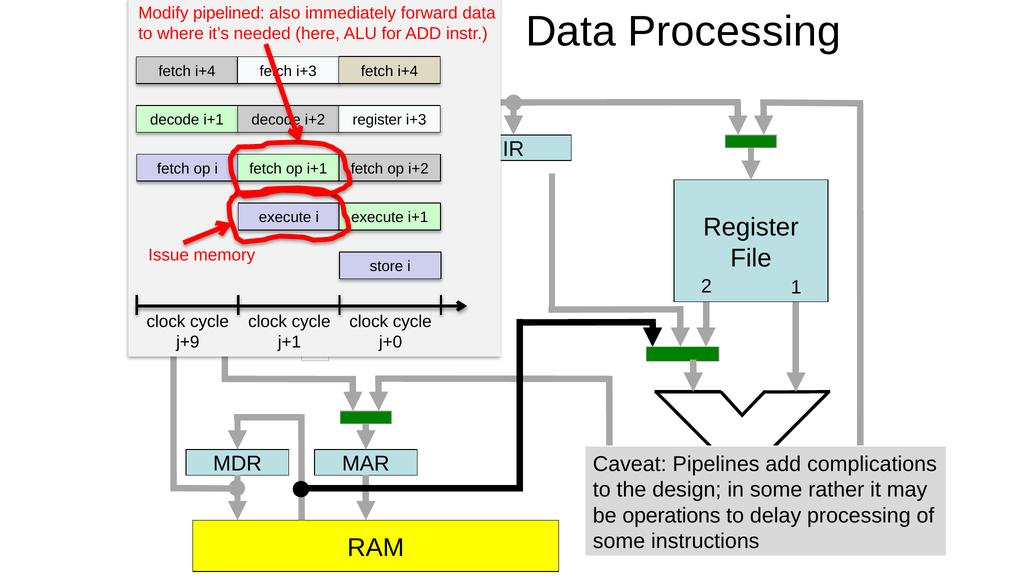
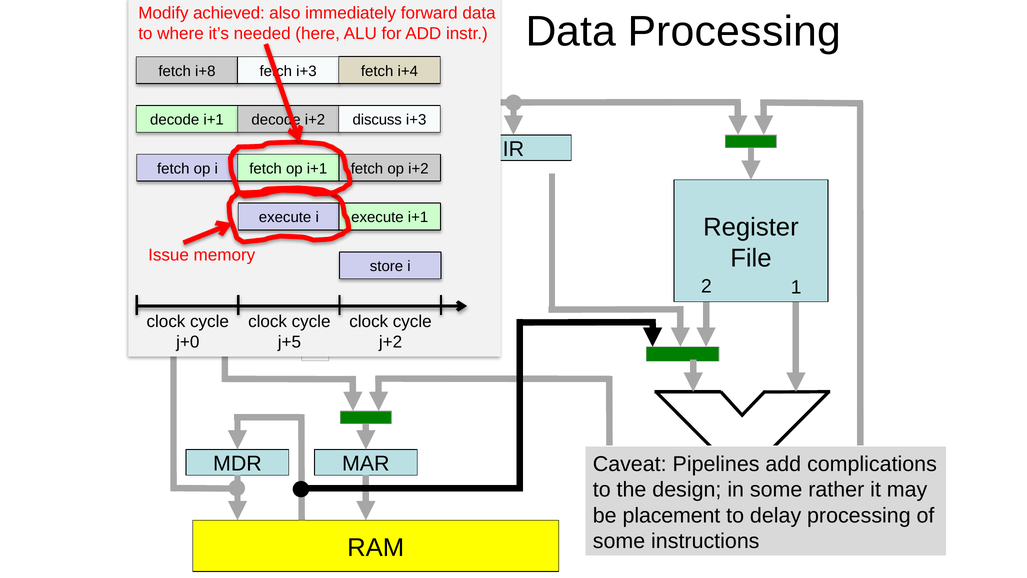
pipelined: pipelined -> achieved
i+4 at (205, 71): i+4 -> i+8
register at (377, 120): register -> discuss
j+9: j+9 -> j+0
j+1: j+1 -> j+5
j+0: j+0 -> j+2
operations: operations -> placement
